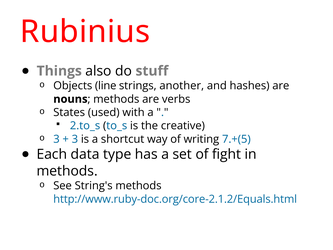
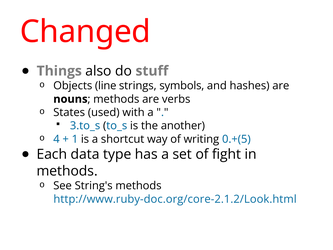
Rubinius: Rubinius -> Changed
another: another -> symbols
2.to_s: 2.to_s -> 3.to_s
creative: creative -> another
3 at (56, 139): 3 -> 4
3 at (75, 139): 3 -> 1
7.+(5: 7.+(5 -> 0.+(5
http://www.ruby-doc.org/core-2.1.2/Equals.html: http://www.ruby-doc.org/core-2.1.2/Equals.html -> http://www.ruby-doc.org/core-2.1.2/Look.html
